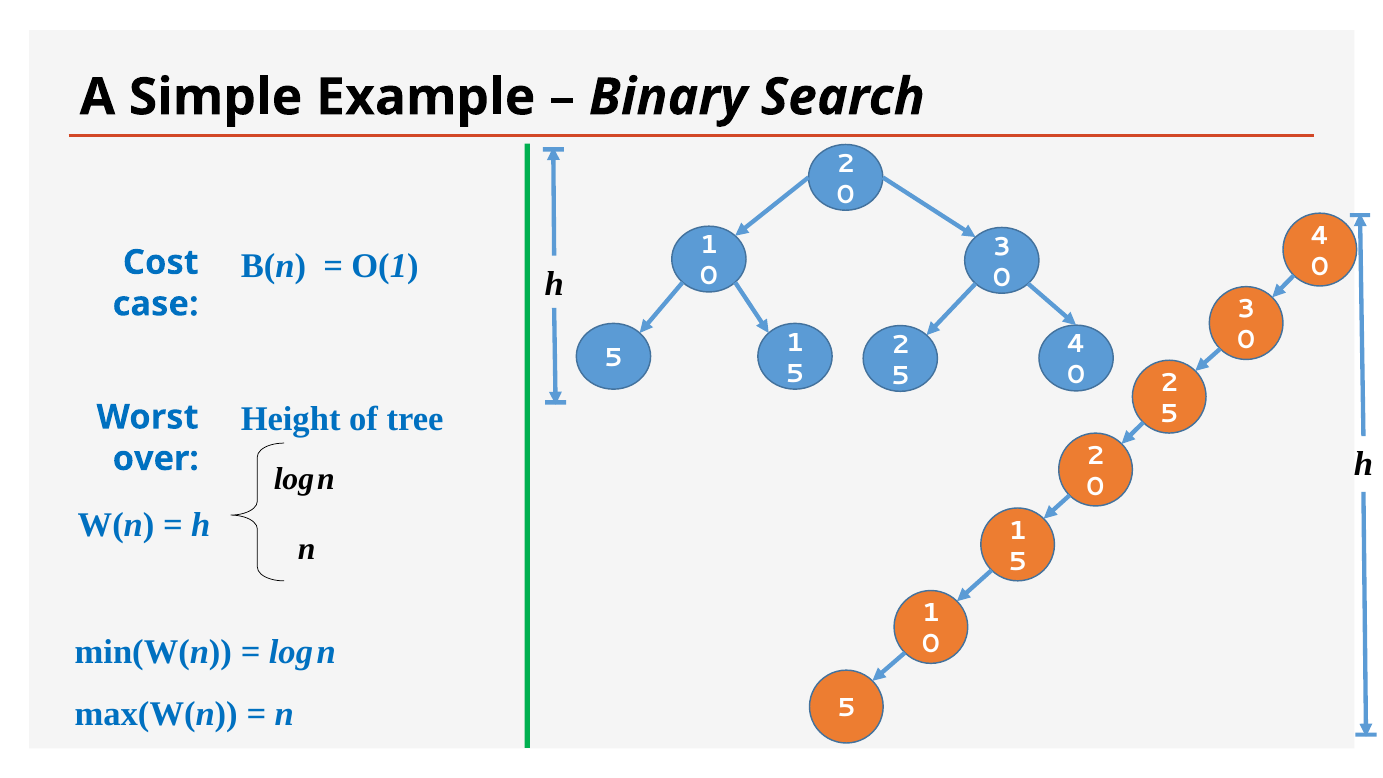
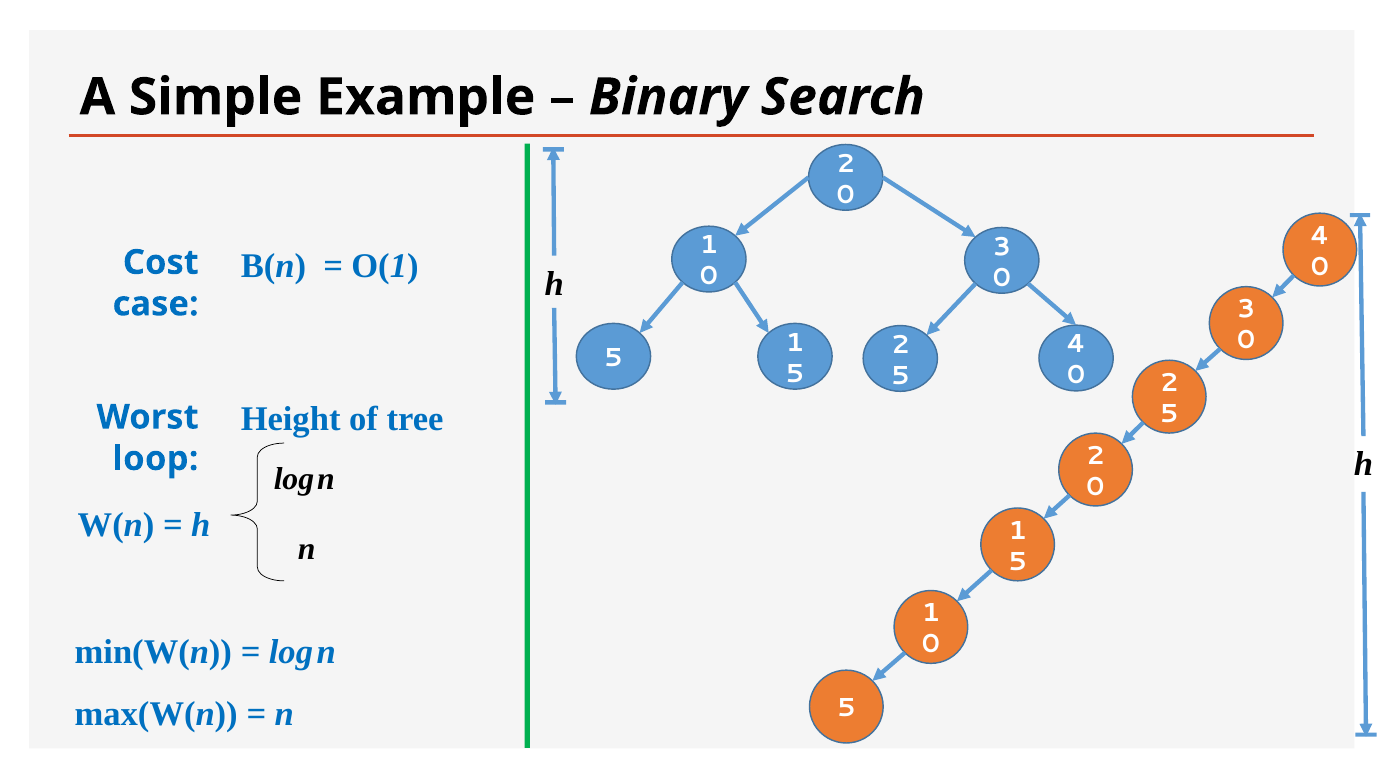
over: over -> loop
